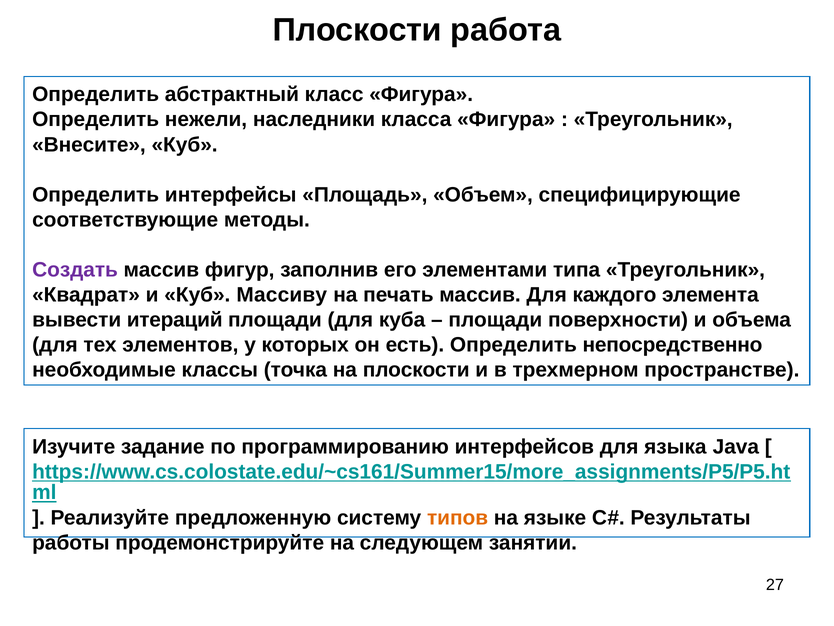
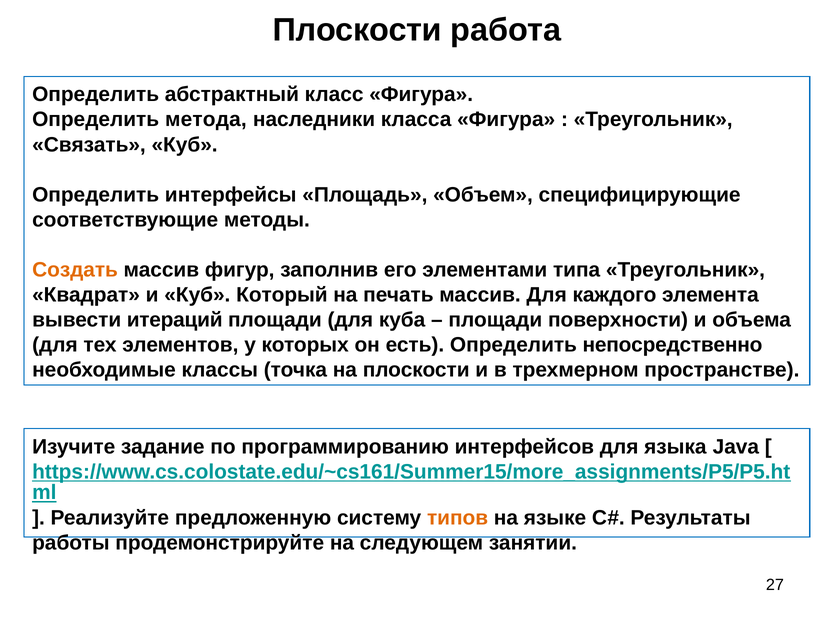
нежели: нежели -> метода
Внесите: Внесите -> Связать
Создать colour: purple -> orange
Массиву: Массиву -> Который
